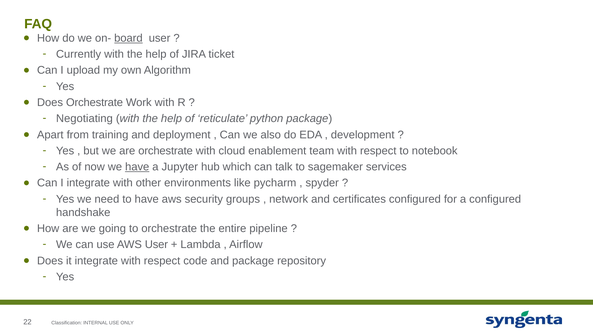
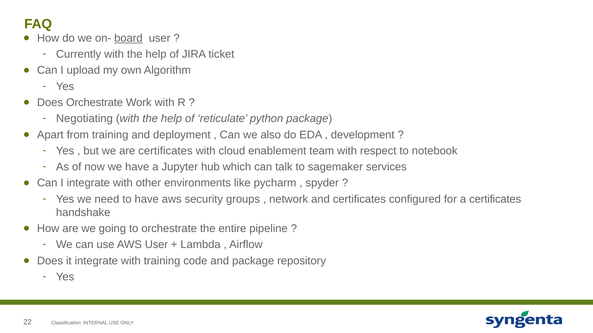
are orchestrate: orchestrate -> certificates
have at (137, 167) underline: present -> none
a configured: configured -> certificates
integrate with respect: respect -> training
